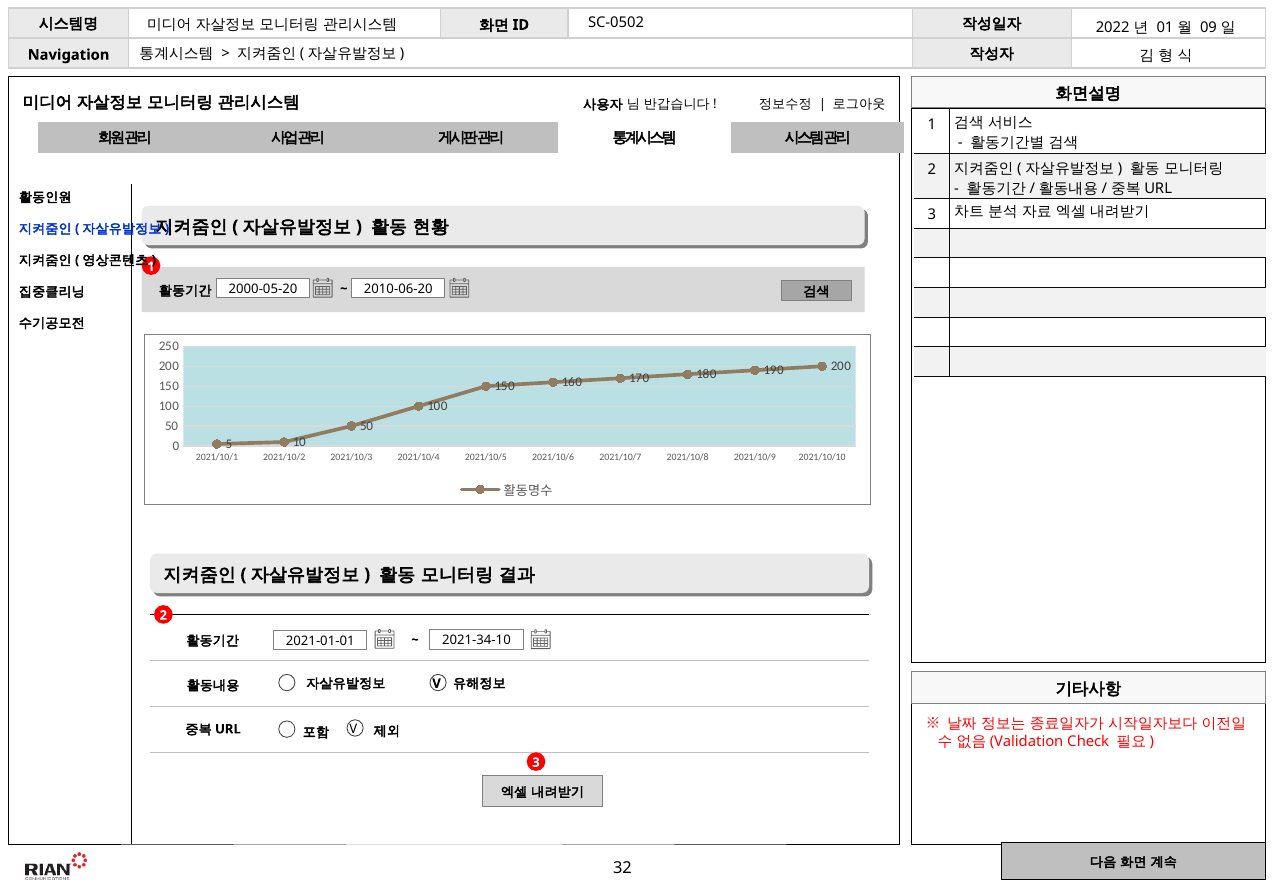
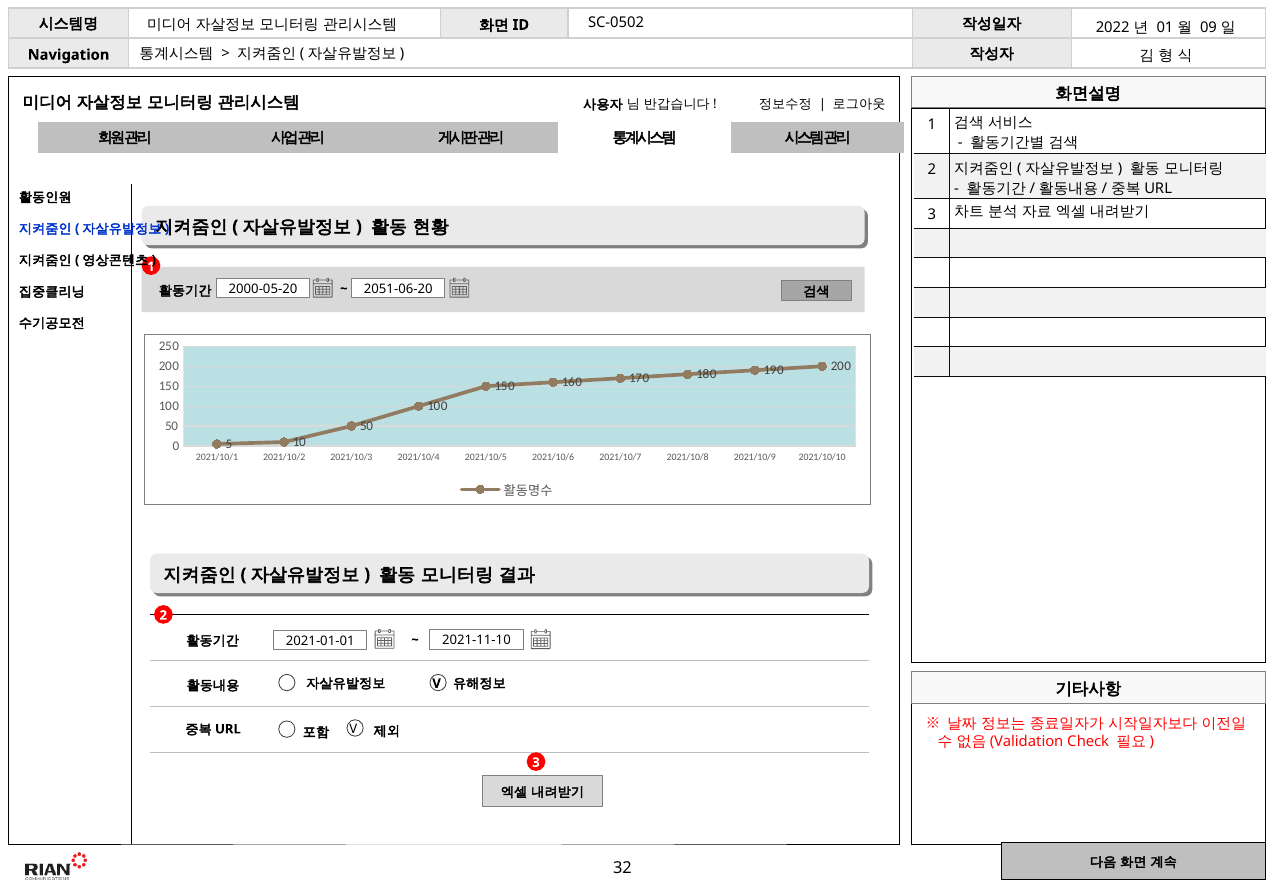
2010-06-20: 2010-06-20 -> 2051-06-20
2021-34-10: 2021-34-10 -> 2021-11-10
